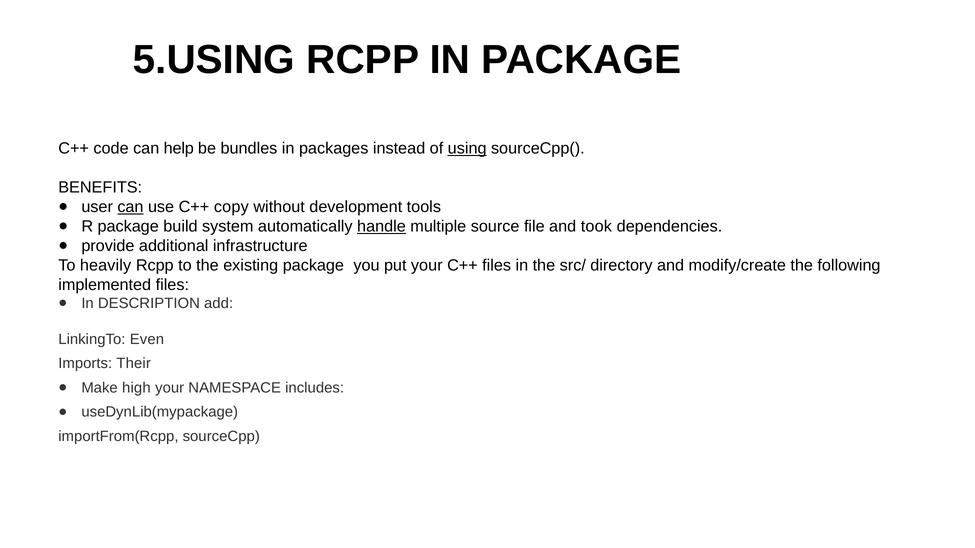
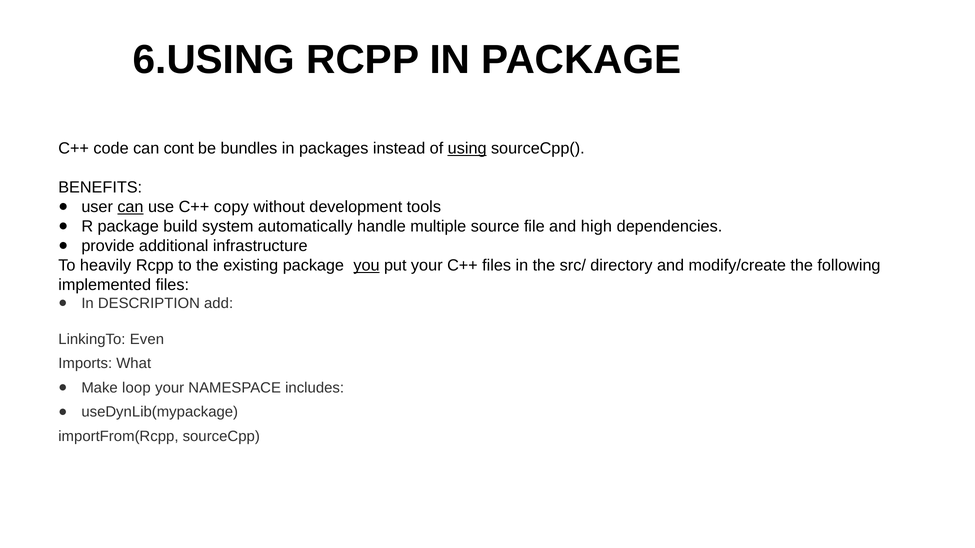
5.USING: 5.USING -> 6.USING
help: help -> cont
handle underline: present -> none
took: took -> high
you underline: none -> present
Their: Their -> What
high: high -> loop
